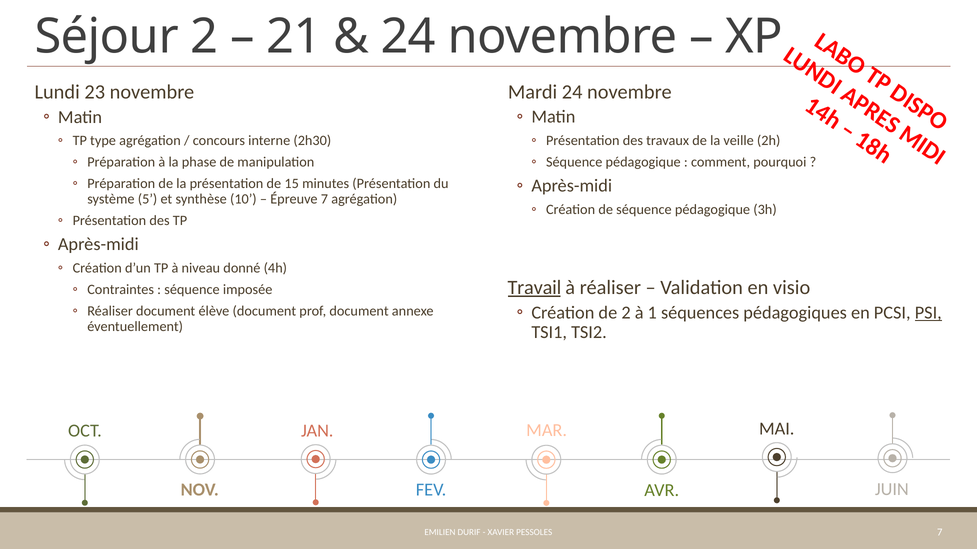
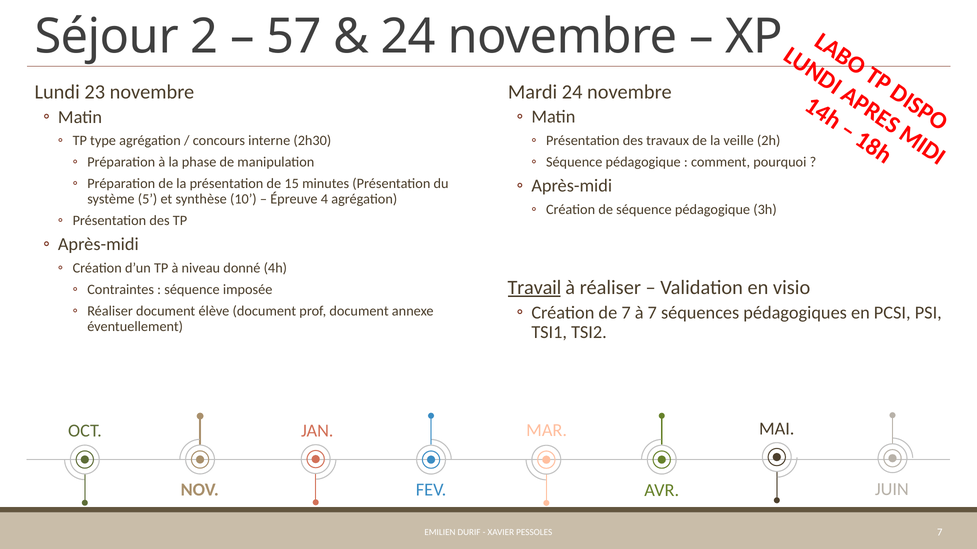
21: 21 -> 57
Épreuve 7: 7 -> 4
de 2: 2 -> 7
à 1: 1 -> 7
PSI underline: present -> none
